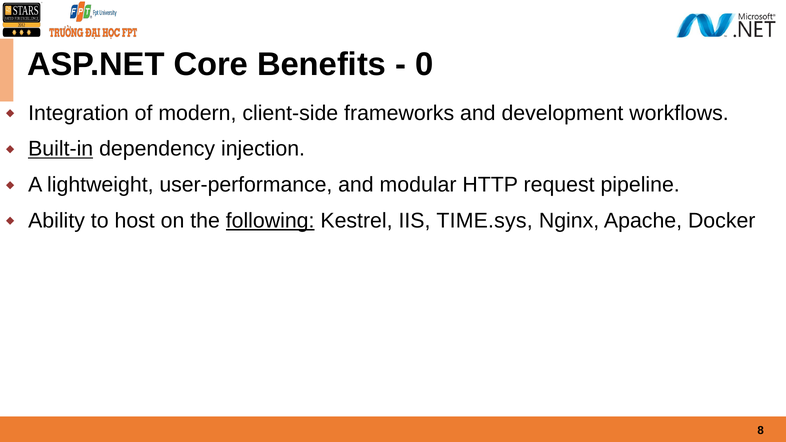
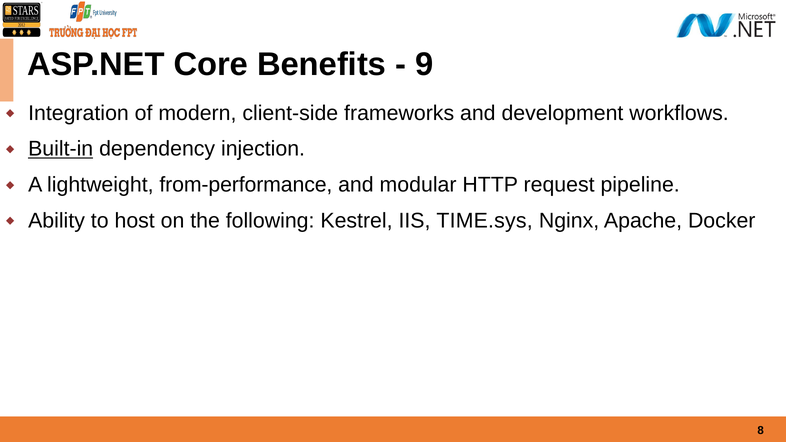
0: 0 -> 9
user-performance: user-performance -> from-performance
following underline: present -> none
